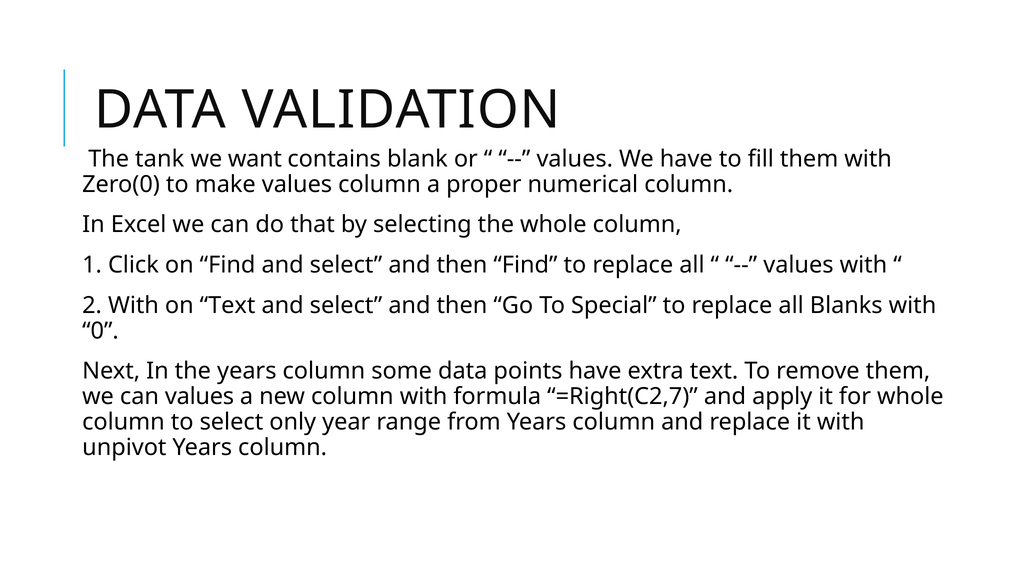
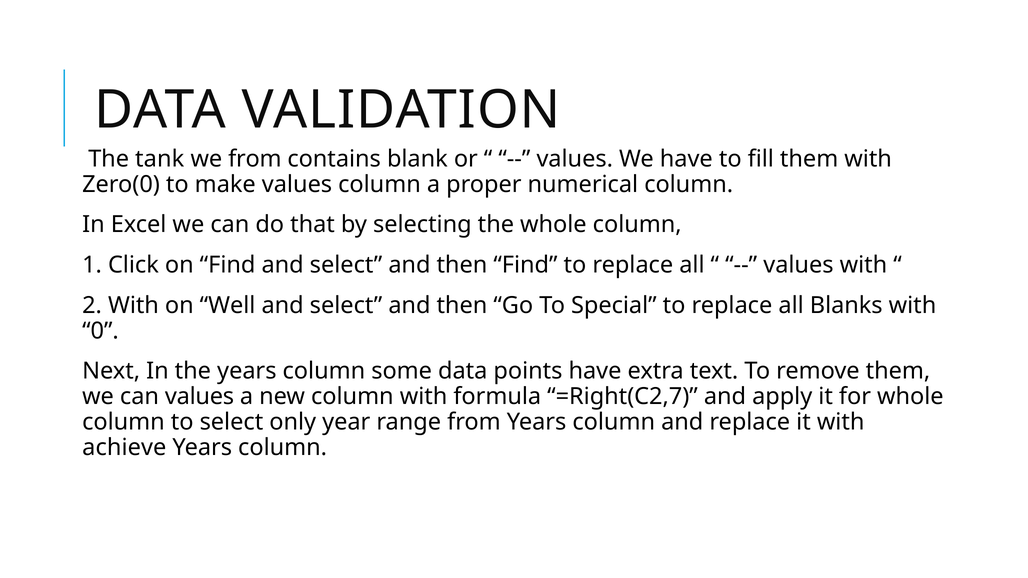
we want: want -> from
on Text: Text -> Well
unpivot: unpivot -> achieve
